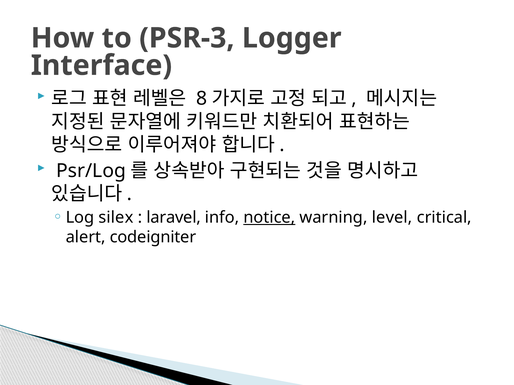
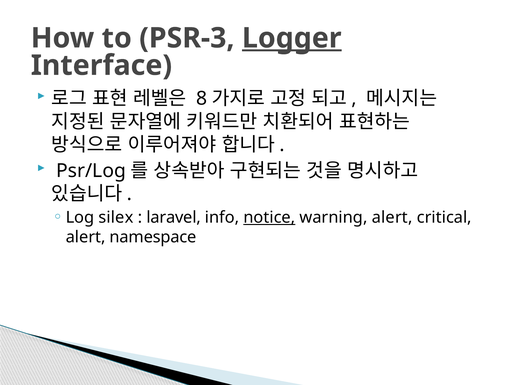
Logger underline: none -> present
warning level: level -> alert
codeigniter: codeigniter -> namespace
